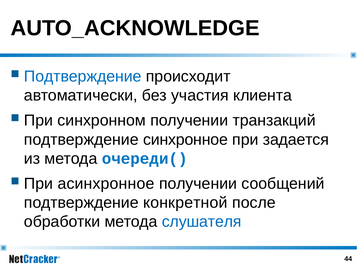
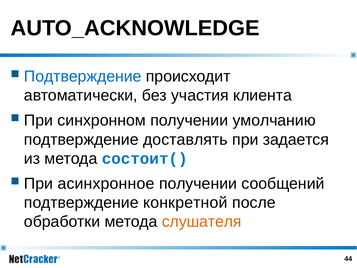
транзакций: транзакций -> умолчанию
синхронное: синхронное -> доставлять
очереди(: очереди( -> состоит(
слушателя colour: blue -> orange
